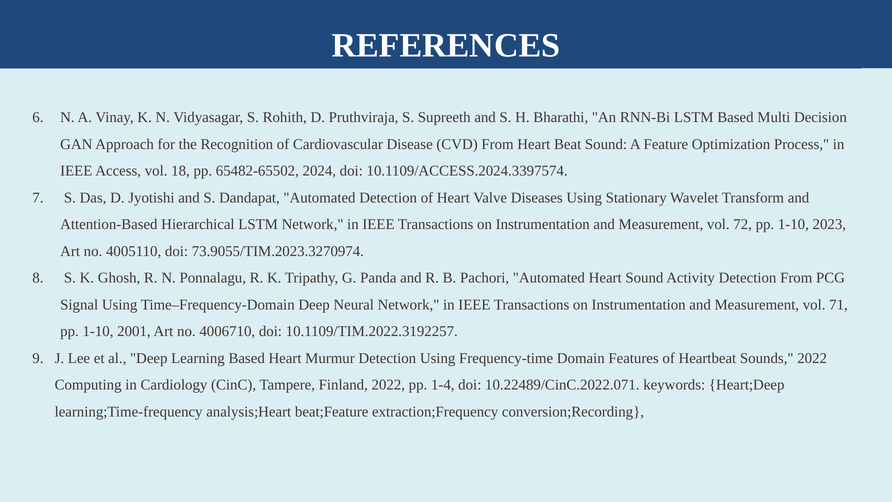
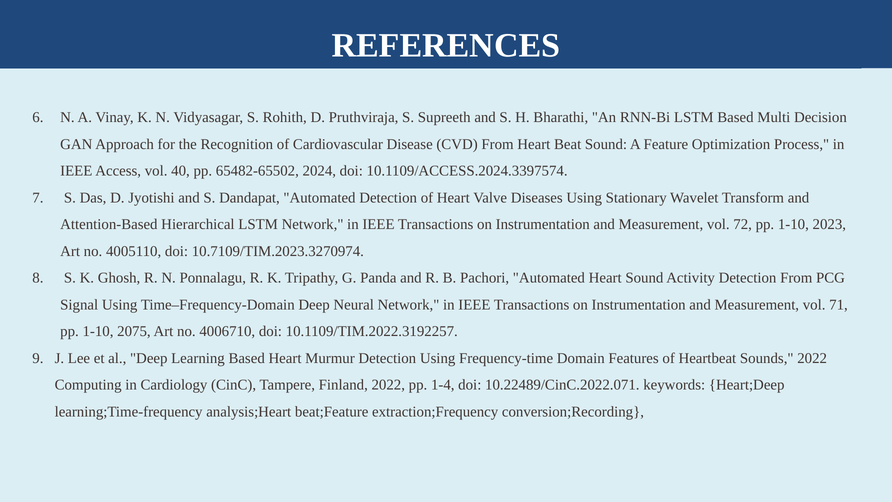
18: 18 -> 40
73.9055/TIM.2023.3270974: 73.9055/TIM.2023.3270974 -> 10.7109/TIM.2023.3270974
2001: 2001 -> 2075
